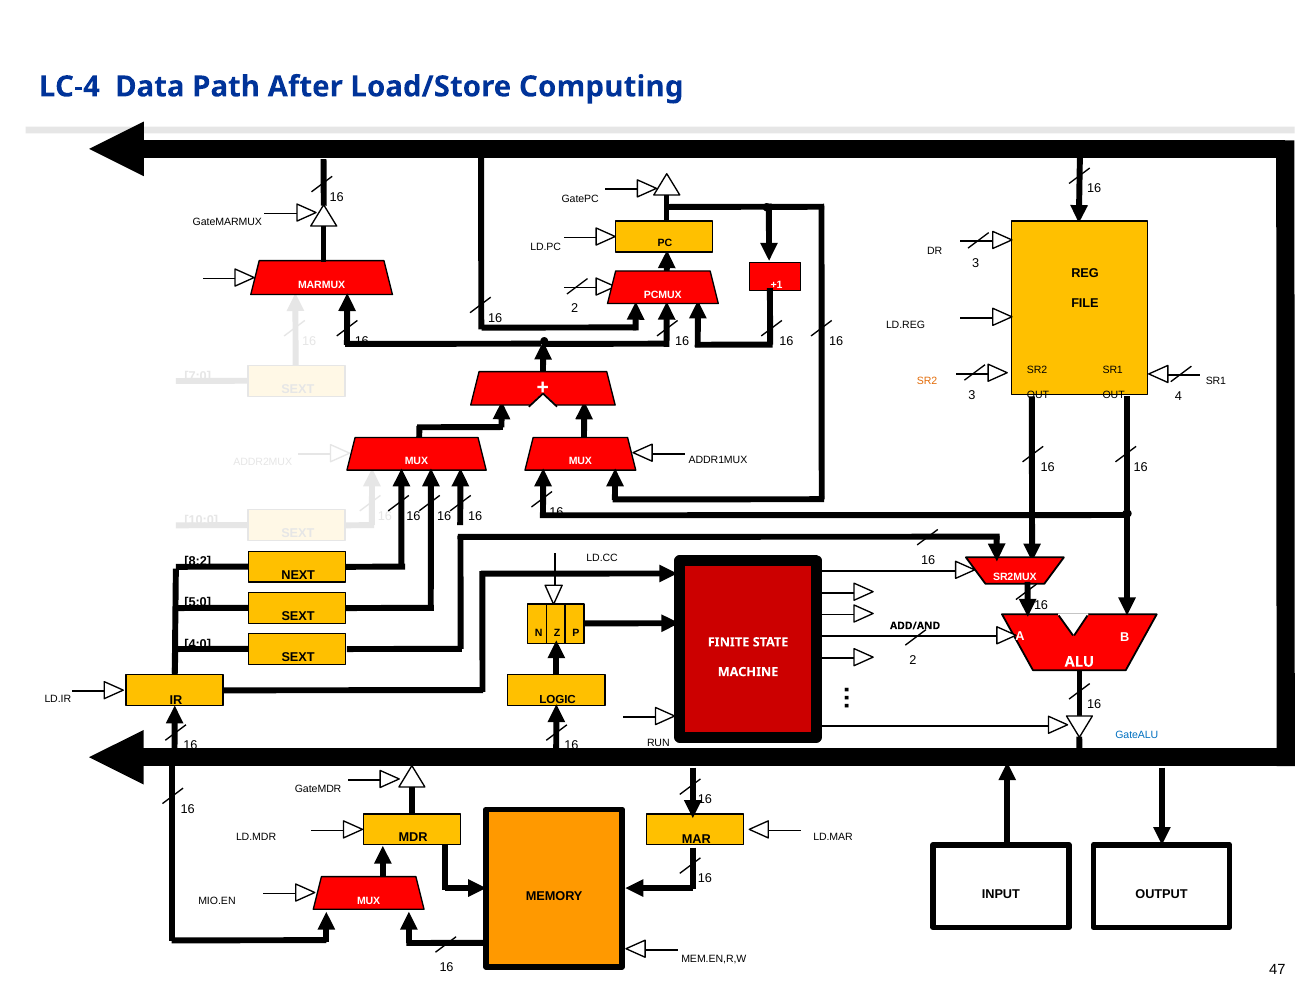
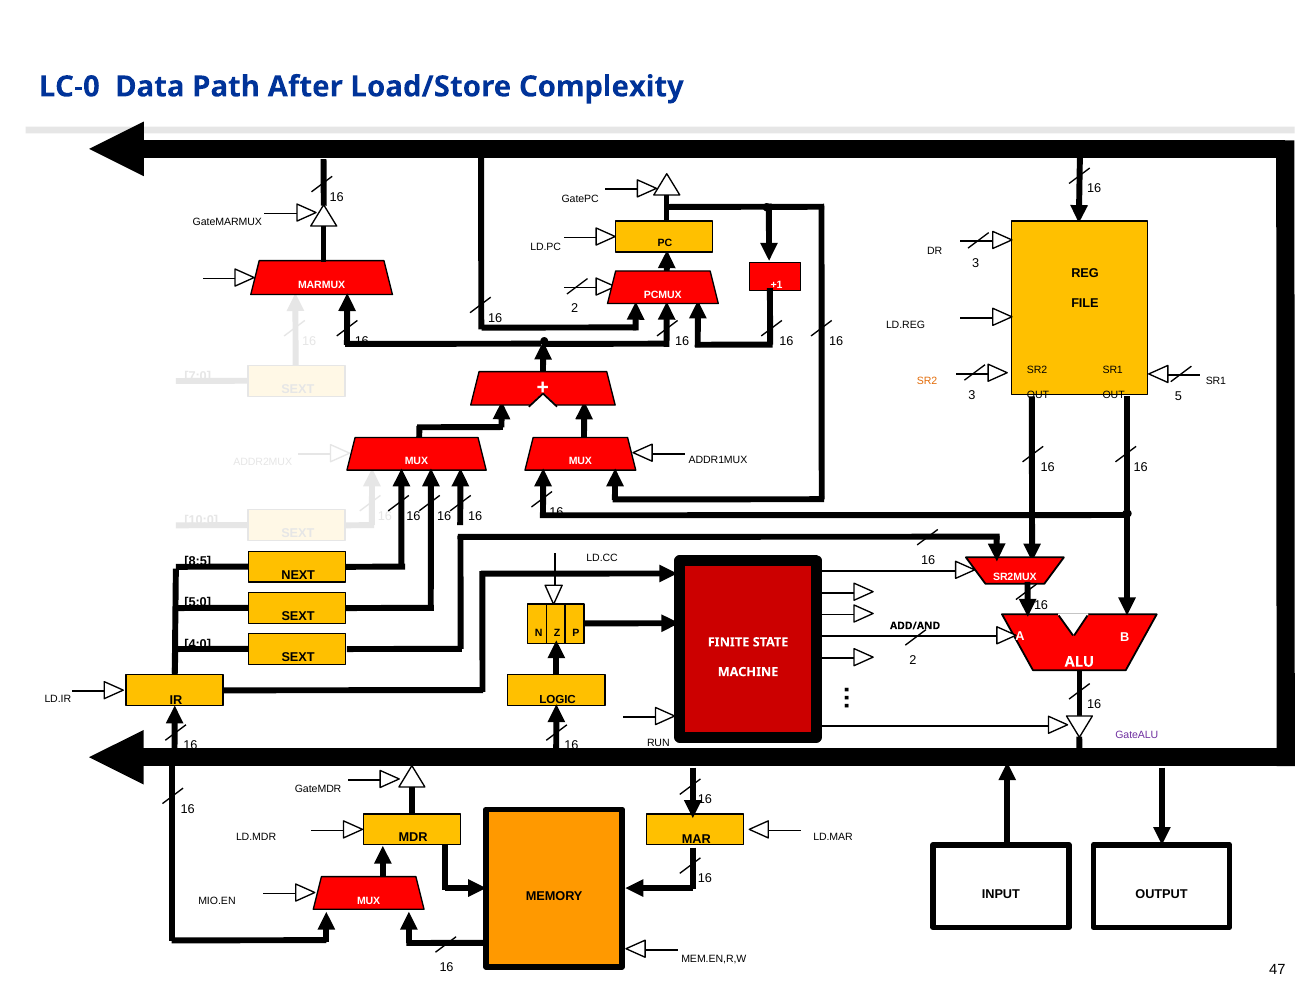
LC-4: LC-4 -> LC-0
Computing: Computing -> Complexity
4: 4 -> 5
8:2: 8:2 -> 8:5
GateALU colour: blue -> purple
